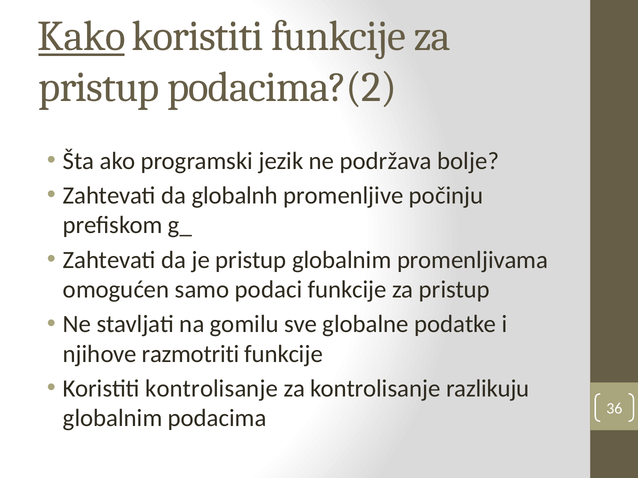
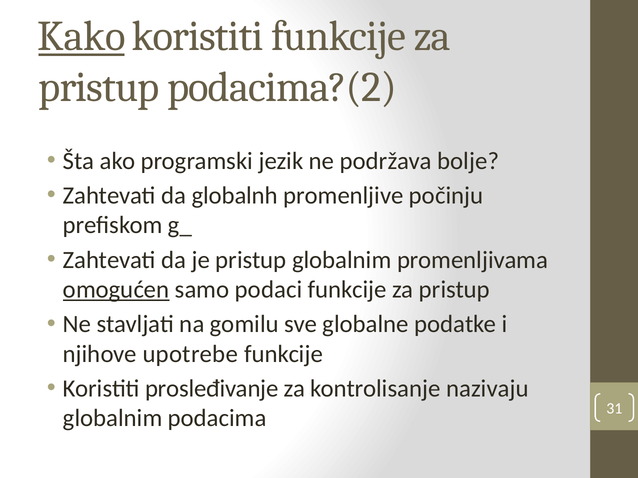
omogućen underline: none -> present
razmotriti: razmotriti -> upotrebe
Koristiti kontrolisanje: kontrolisanje -> prosleđivanje
razlikuju: razlikuju -> nazivaju
36: 36 -> 31
